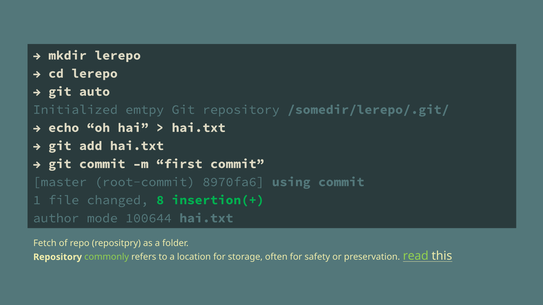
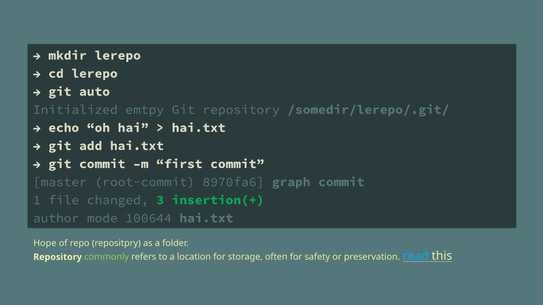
using: using -> graph
8: 8 -> 3
Fetch: Fetch -> Hope
read colour: light green -> light blue
